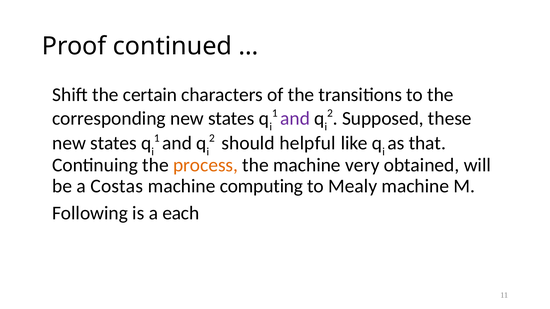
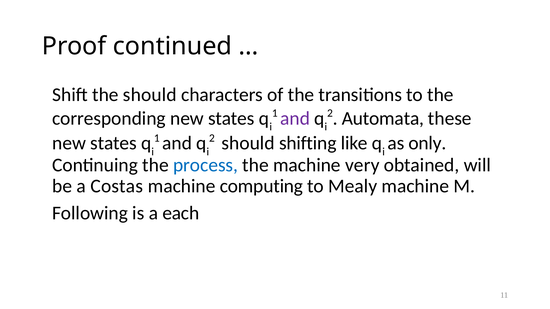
the certain: certain -> should
Supposed: Supposed -> Automata
helpful: helpful -> shifting
that: that -> only
process colour: orange -> blue
